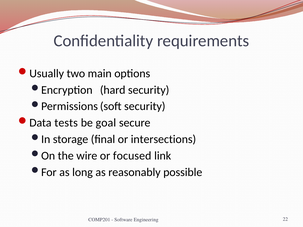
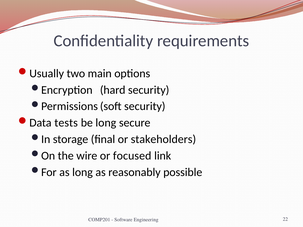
be goal: goal -> long
intersections: intersections -> stakeholders
